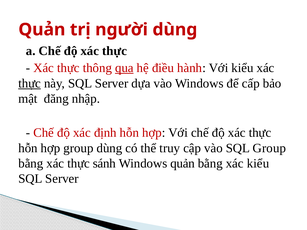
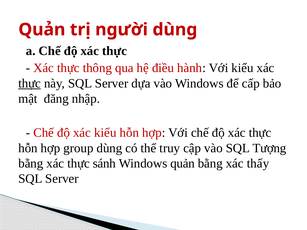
qua underline: present -> none
xác định: định -> kiểu
SQL Group: Group -> Tượng
xác kiểu: kiểu -> thấy
